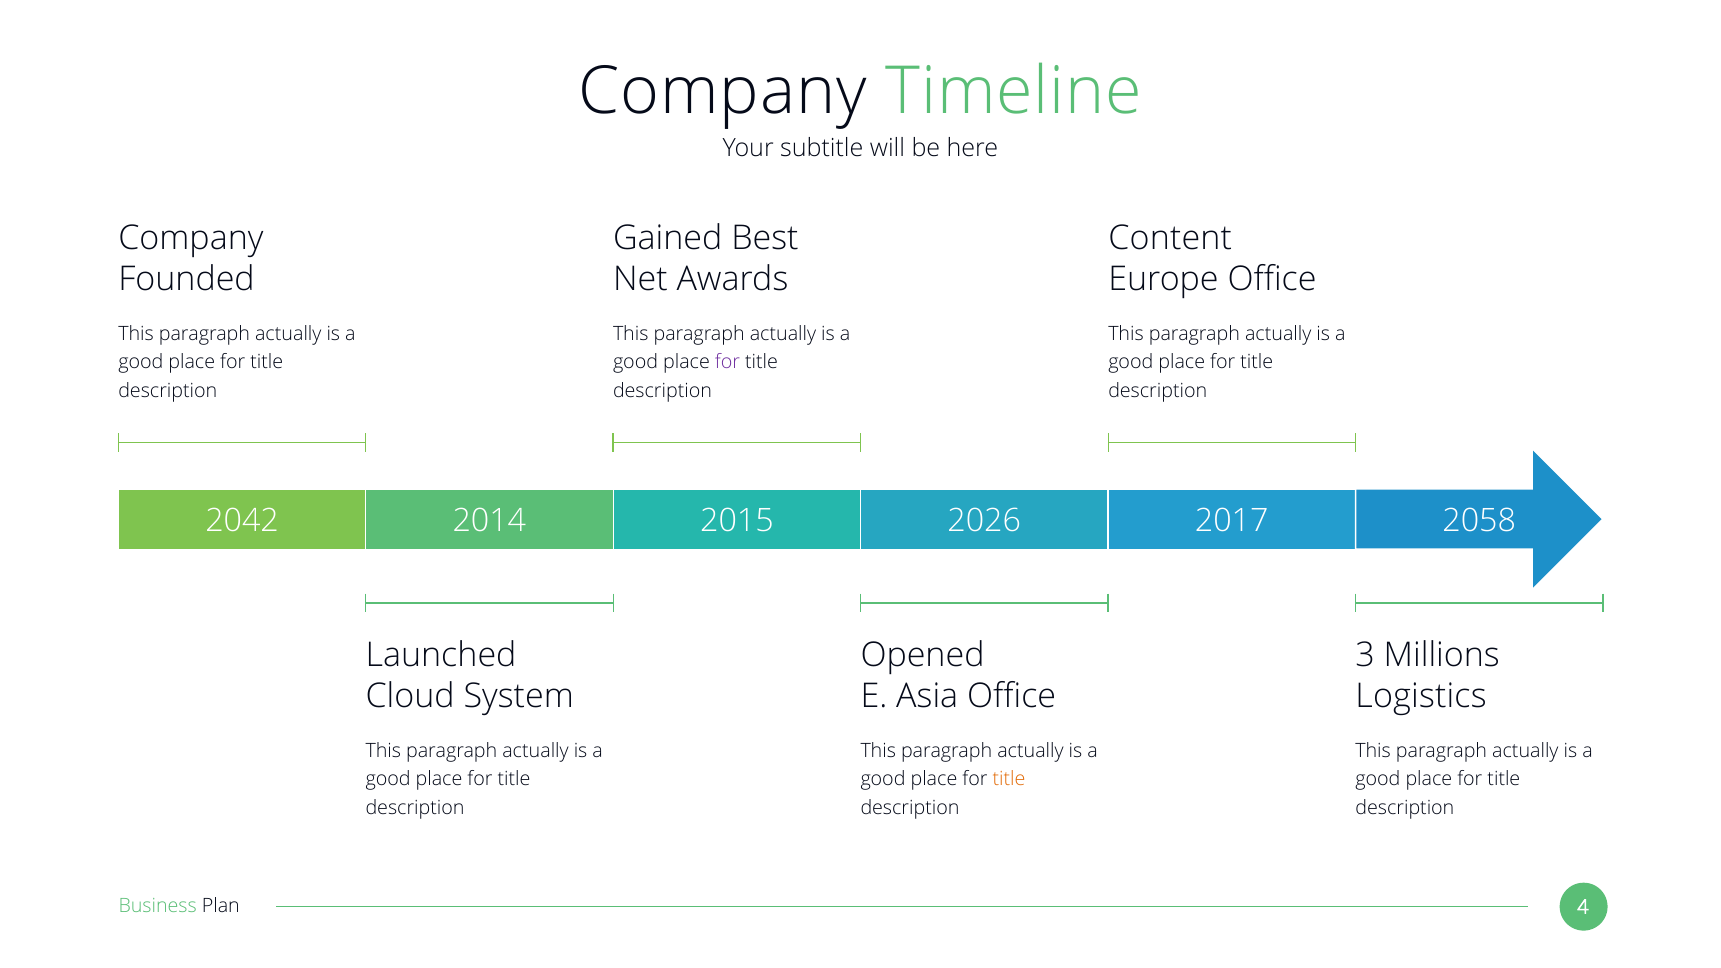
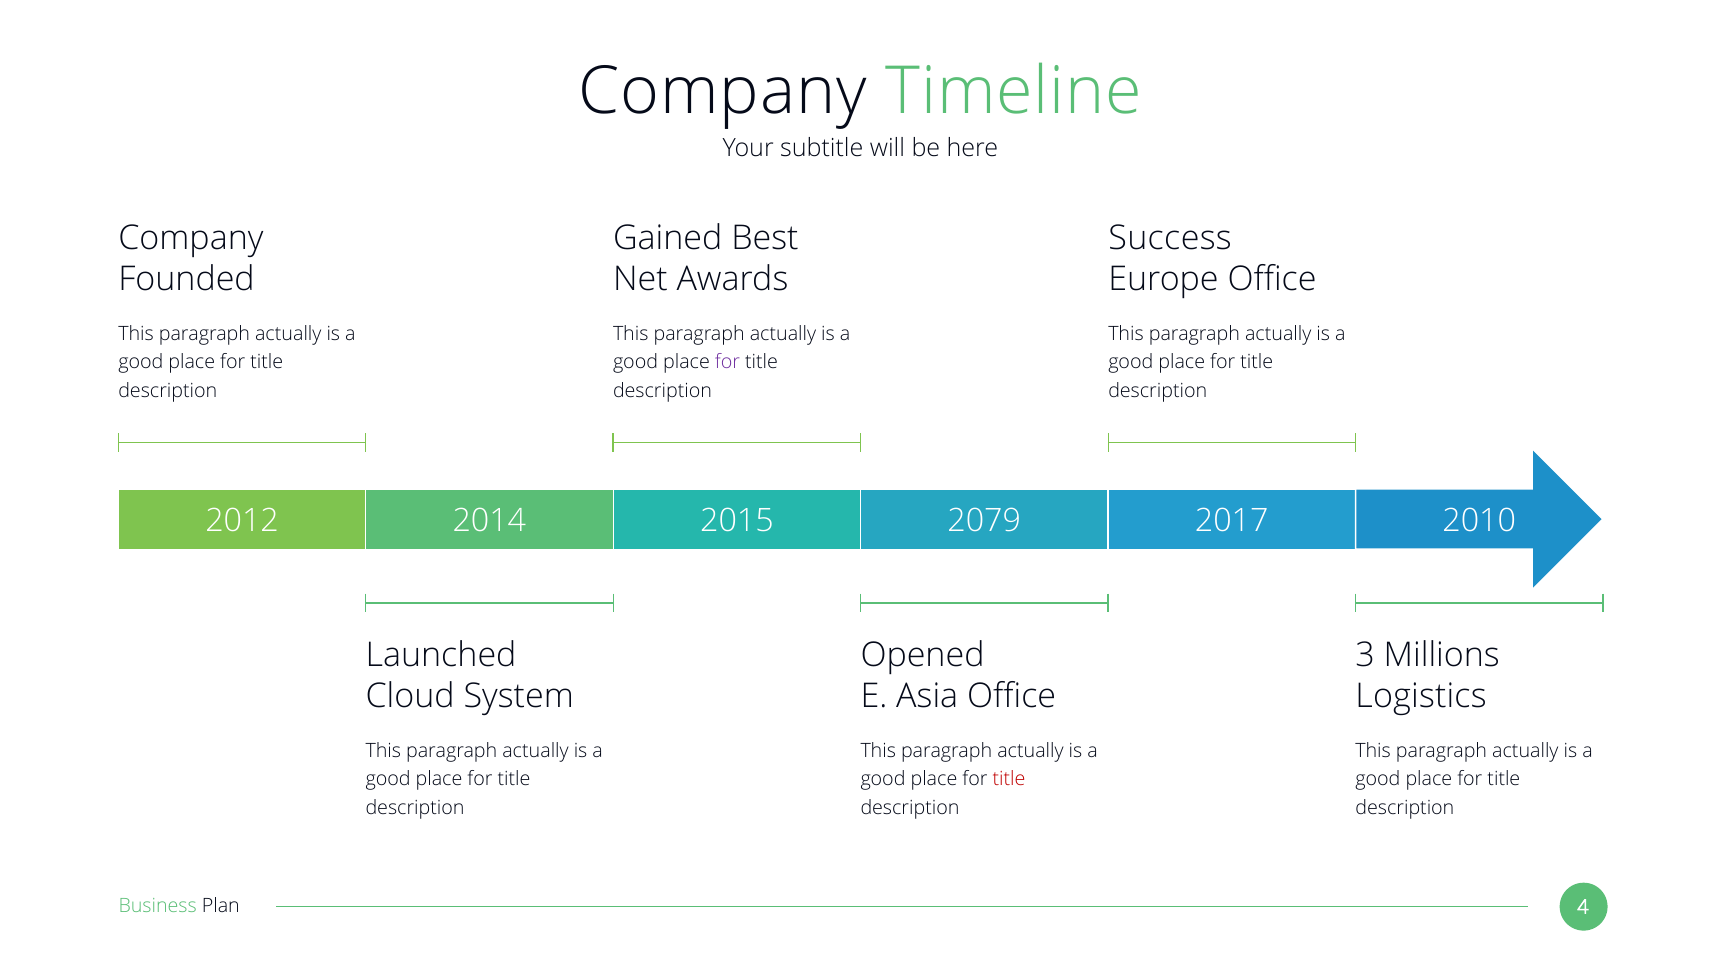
Content: Content -> Success
2042: 2042 -> 2012
2026: 2026 -> 2079
2058: 2058 -> 2010
title at (1009, 779) colour: orange -> red
